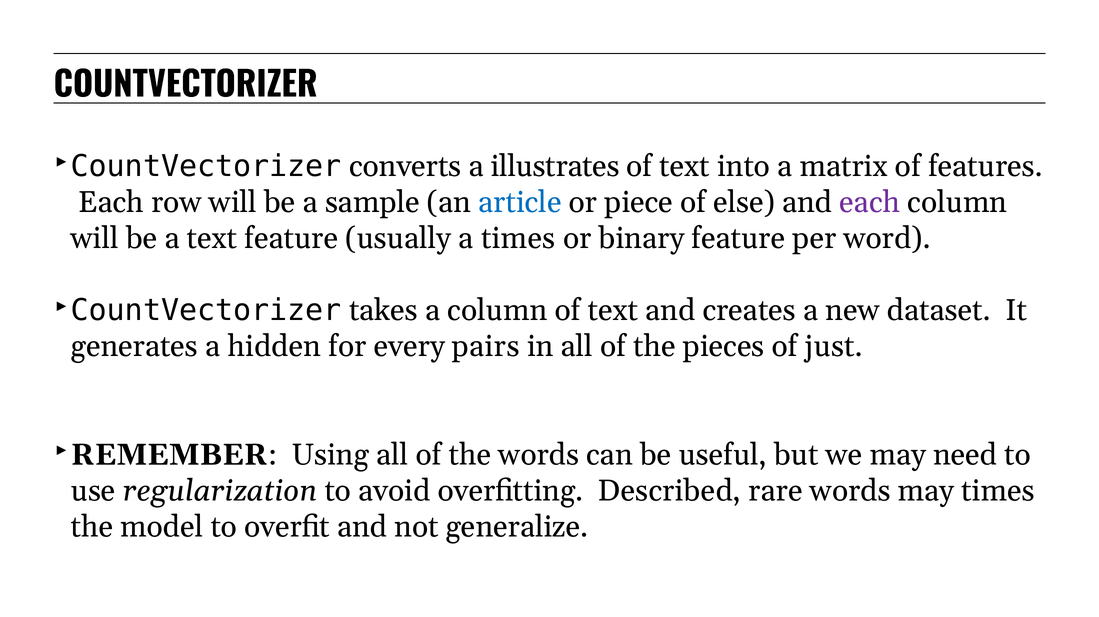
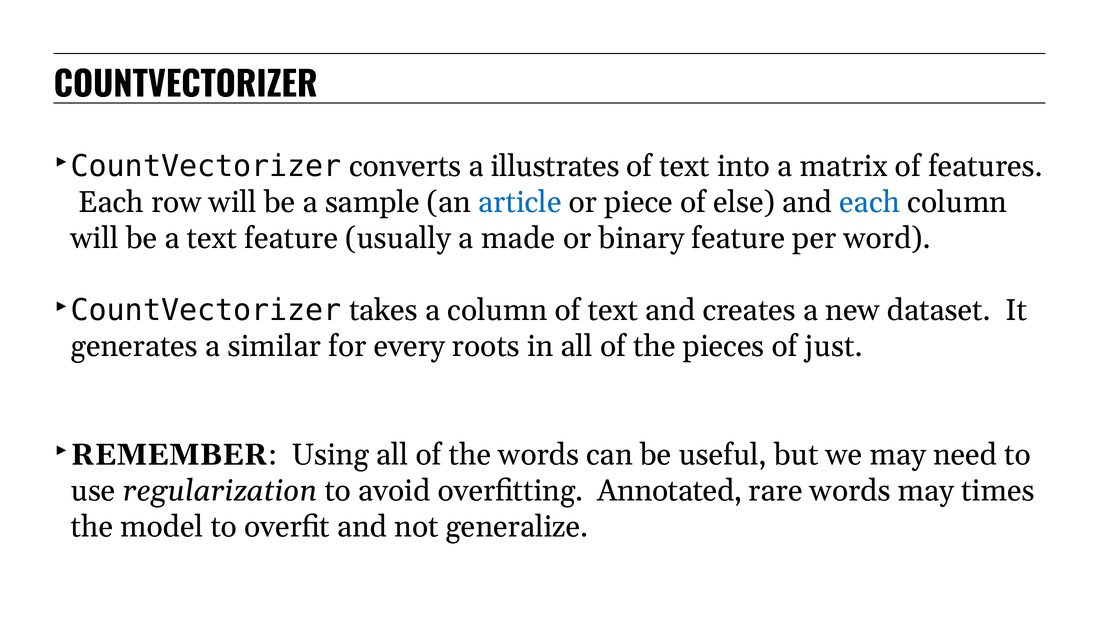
each at (870, 202) colour: purple -> blue
a times: times -> made
hidden: hidden -> similar
pairs: pairs -> roots
Described: Described -> Annotated
